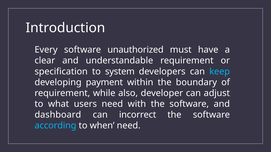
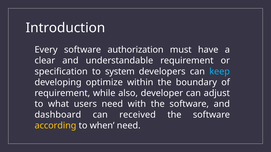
unauthorized: unauthorized -> authorization
payment: payment -> optimize
incorrect: incorrect -> received
according colour: light blue -> yellow
